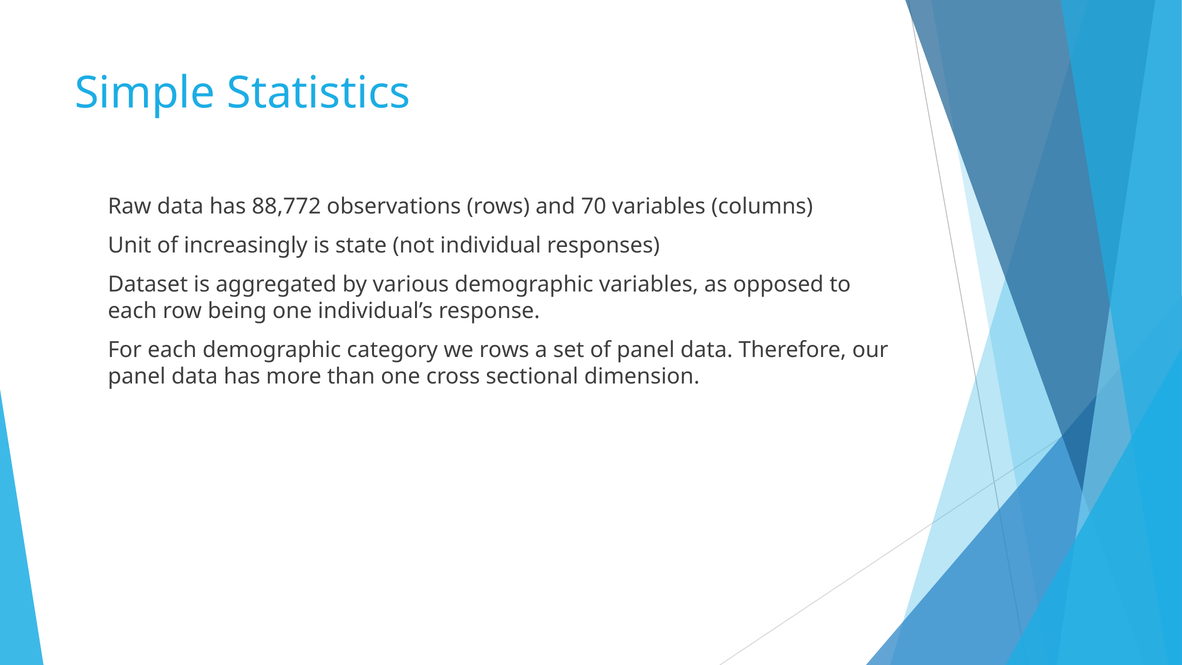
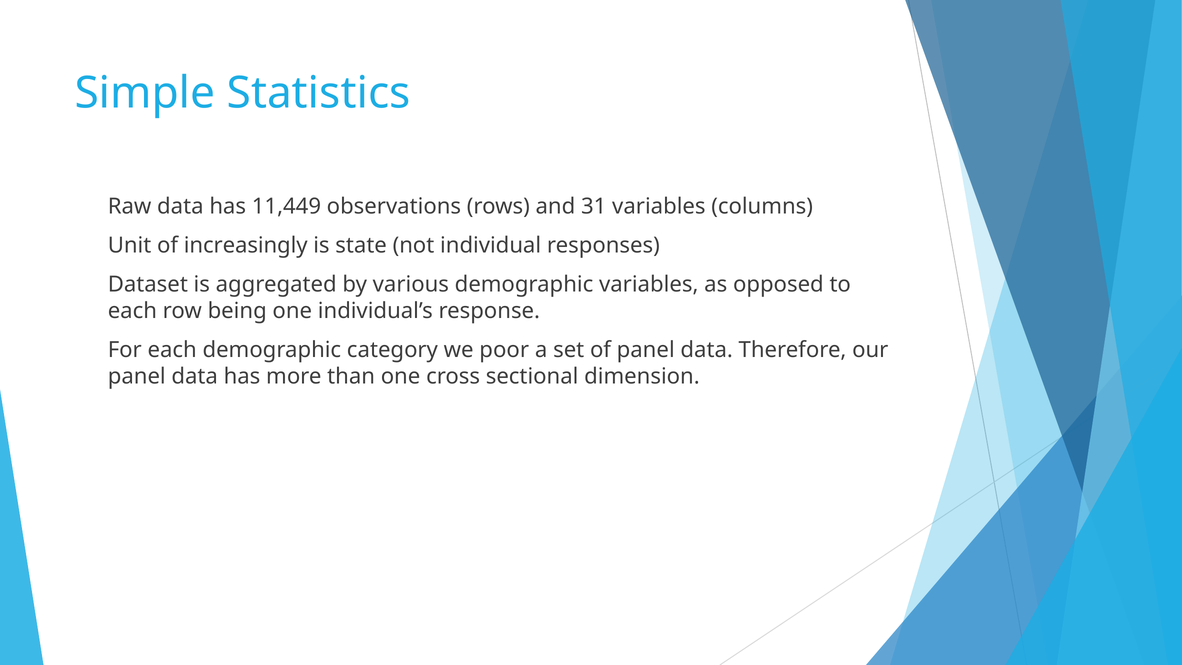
88,772: 88,772 -> 11,449
70: 70 -> 31
we rows: rows -> poor
